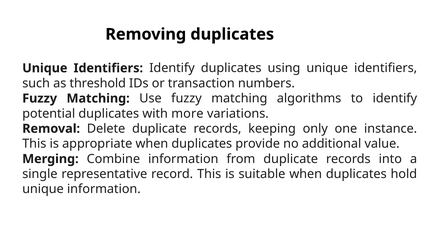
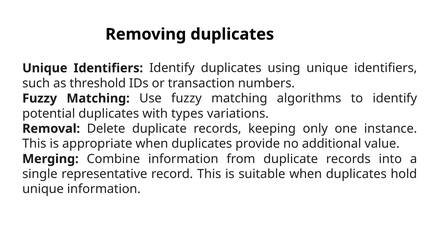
more: more -> types
